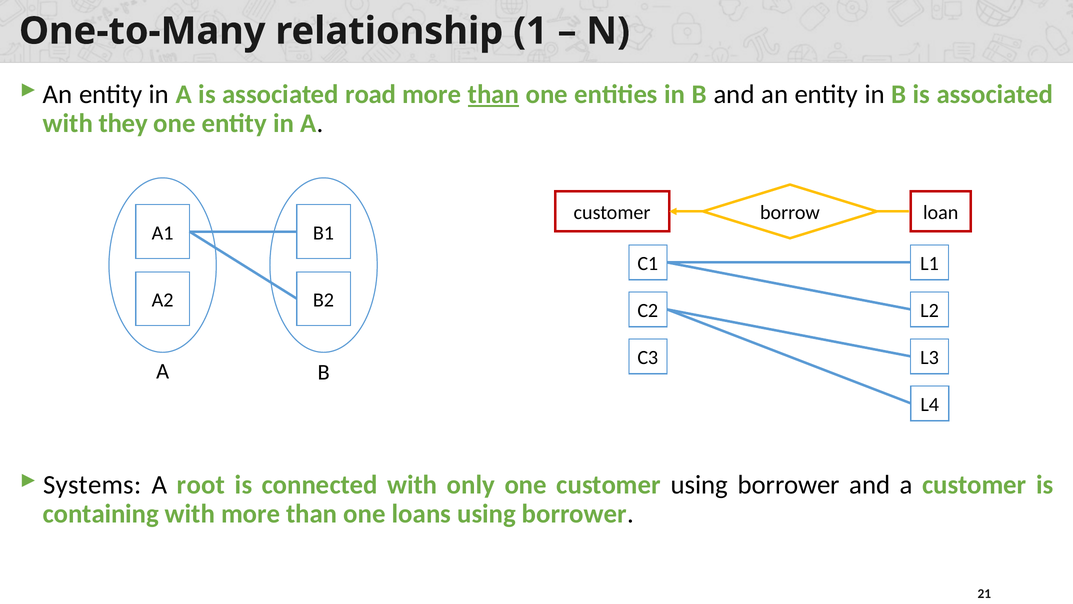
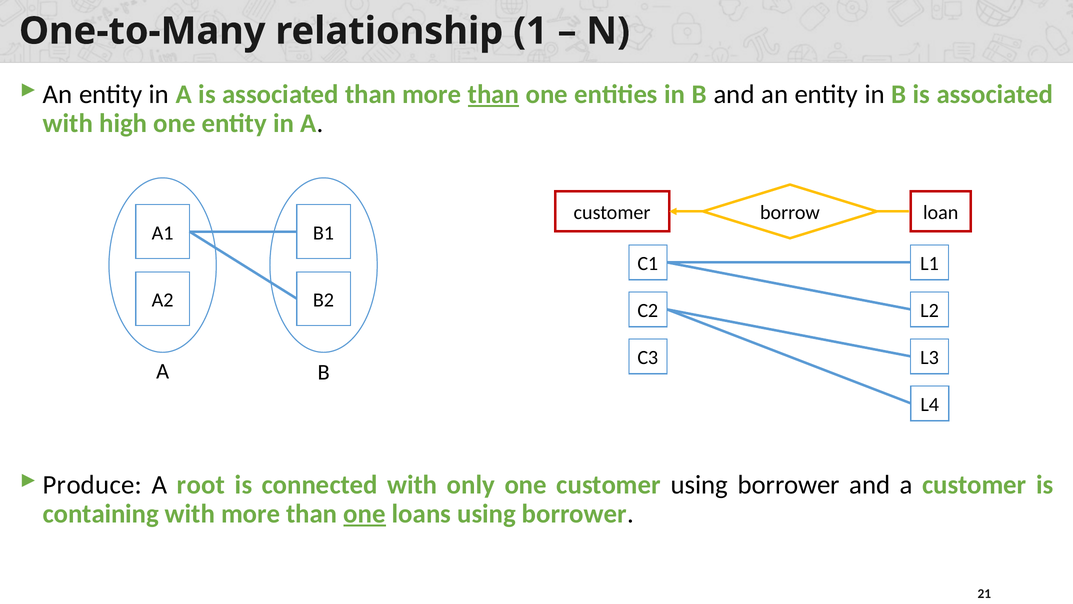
associated road: road -> than
they: they -> high
Systems: Systems -> Produce
one at (365, 514) underline: none -> present
